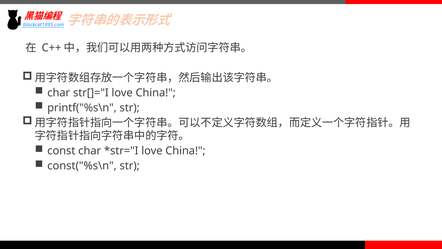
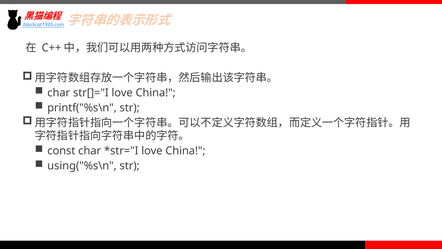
const("%s\n: const("%s\n -> using("%s\n
